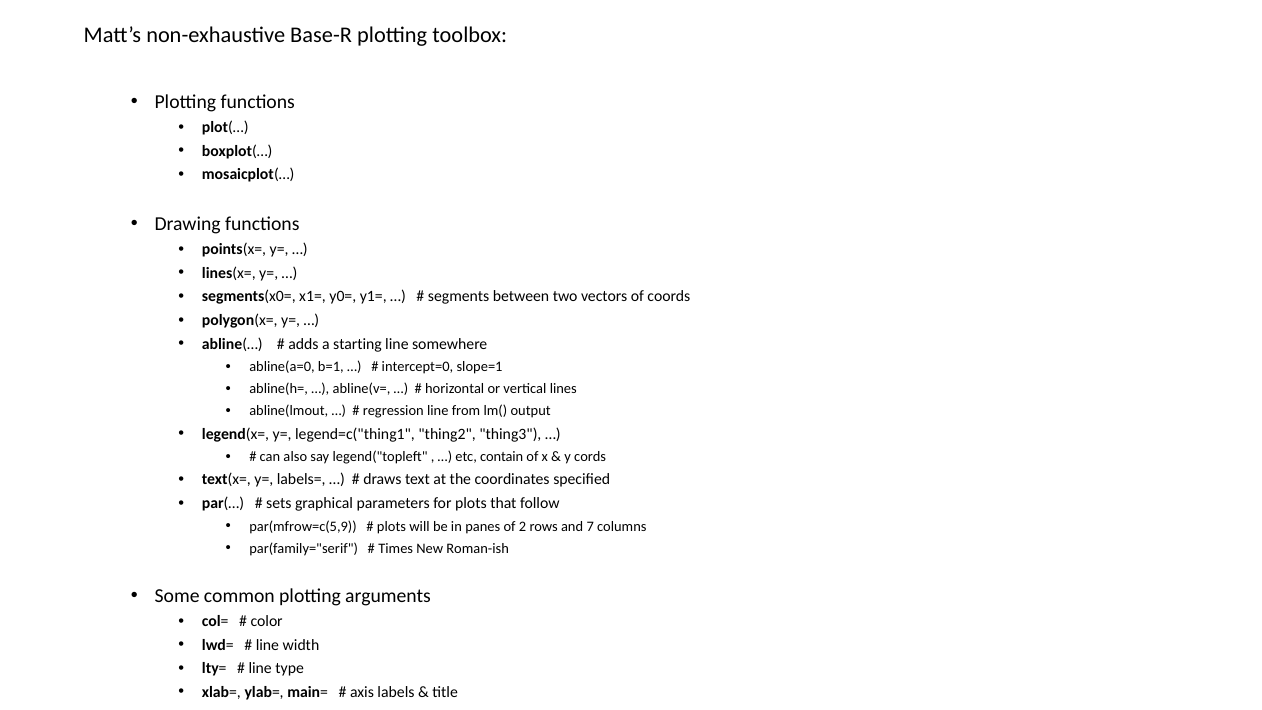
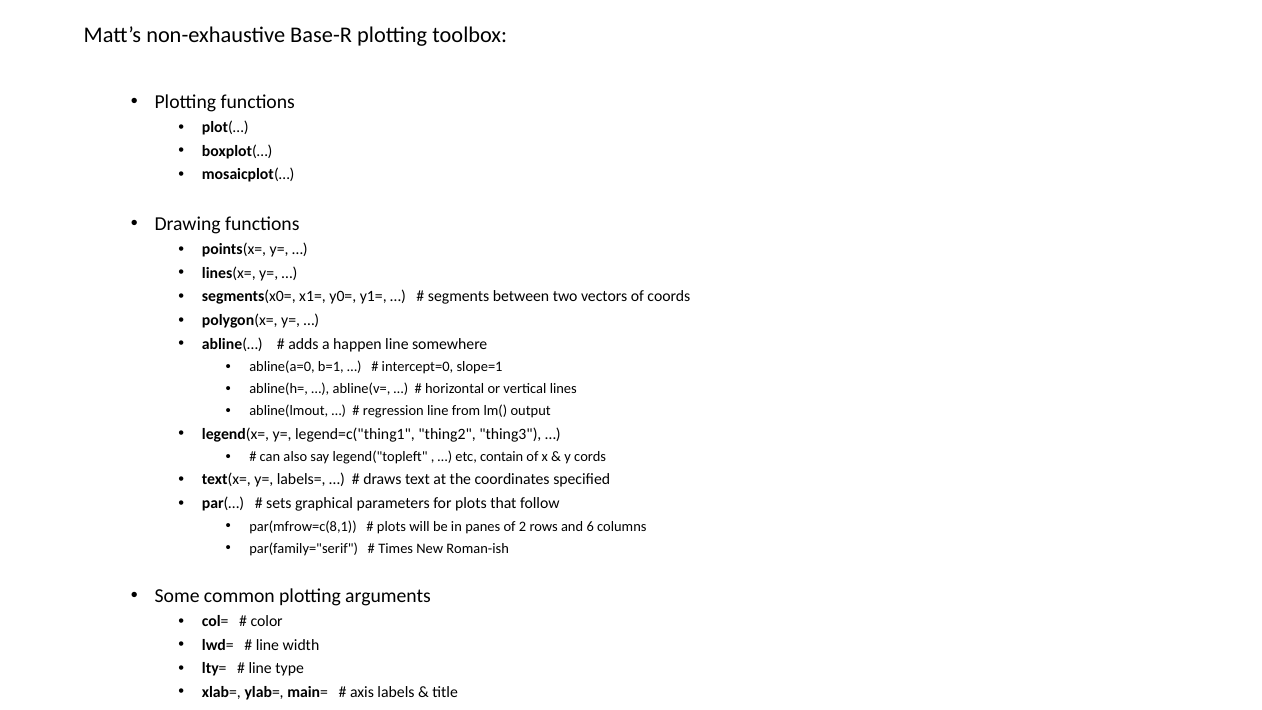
starting: starting -> happen
par(mfrow=c(5,9: par(mfrow=c(5,9 -> par(mfrow=c(8,1
7: 7 -> 6
